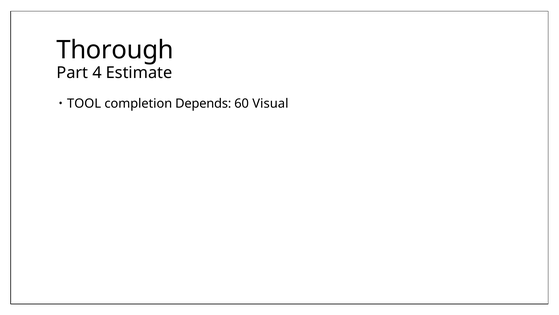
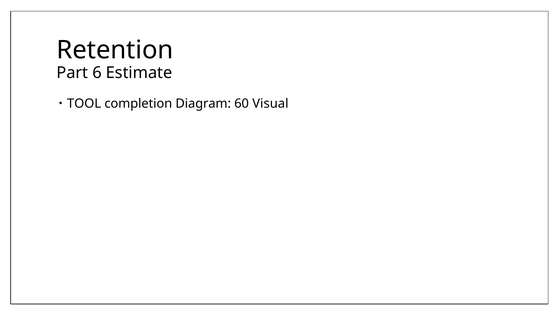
Thorough: Thorough -> Retention
4: 4 -> 6
Depends: Depends -> Diagram
